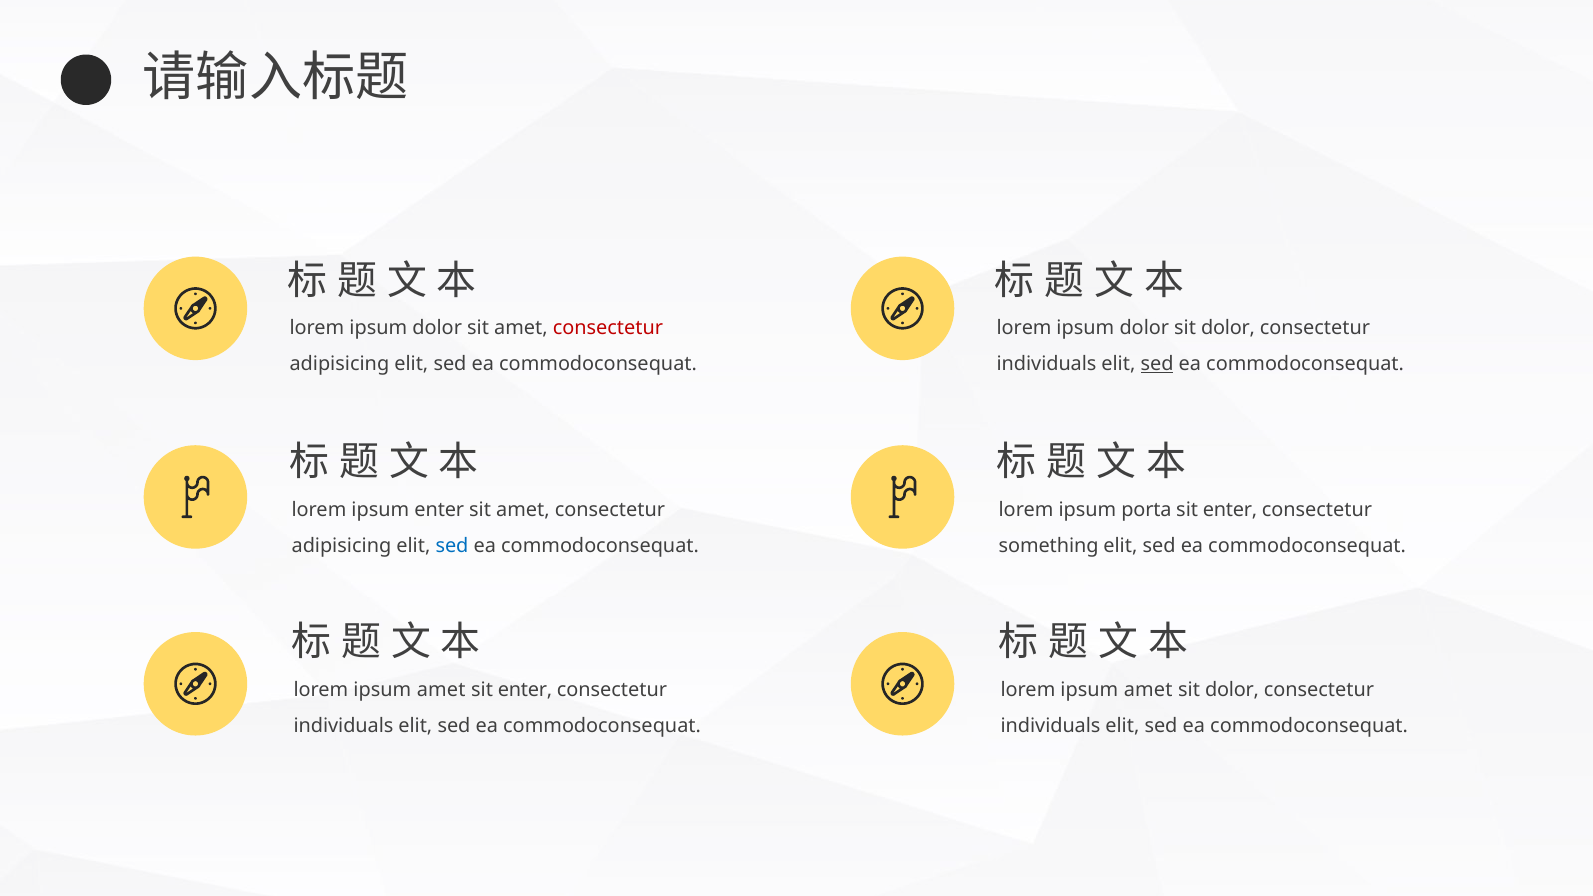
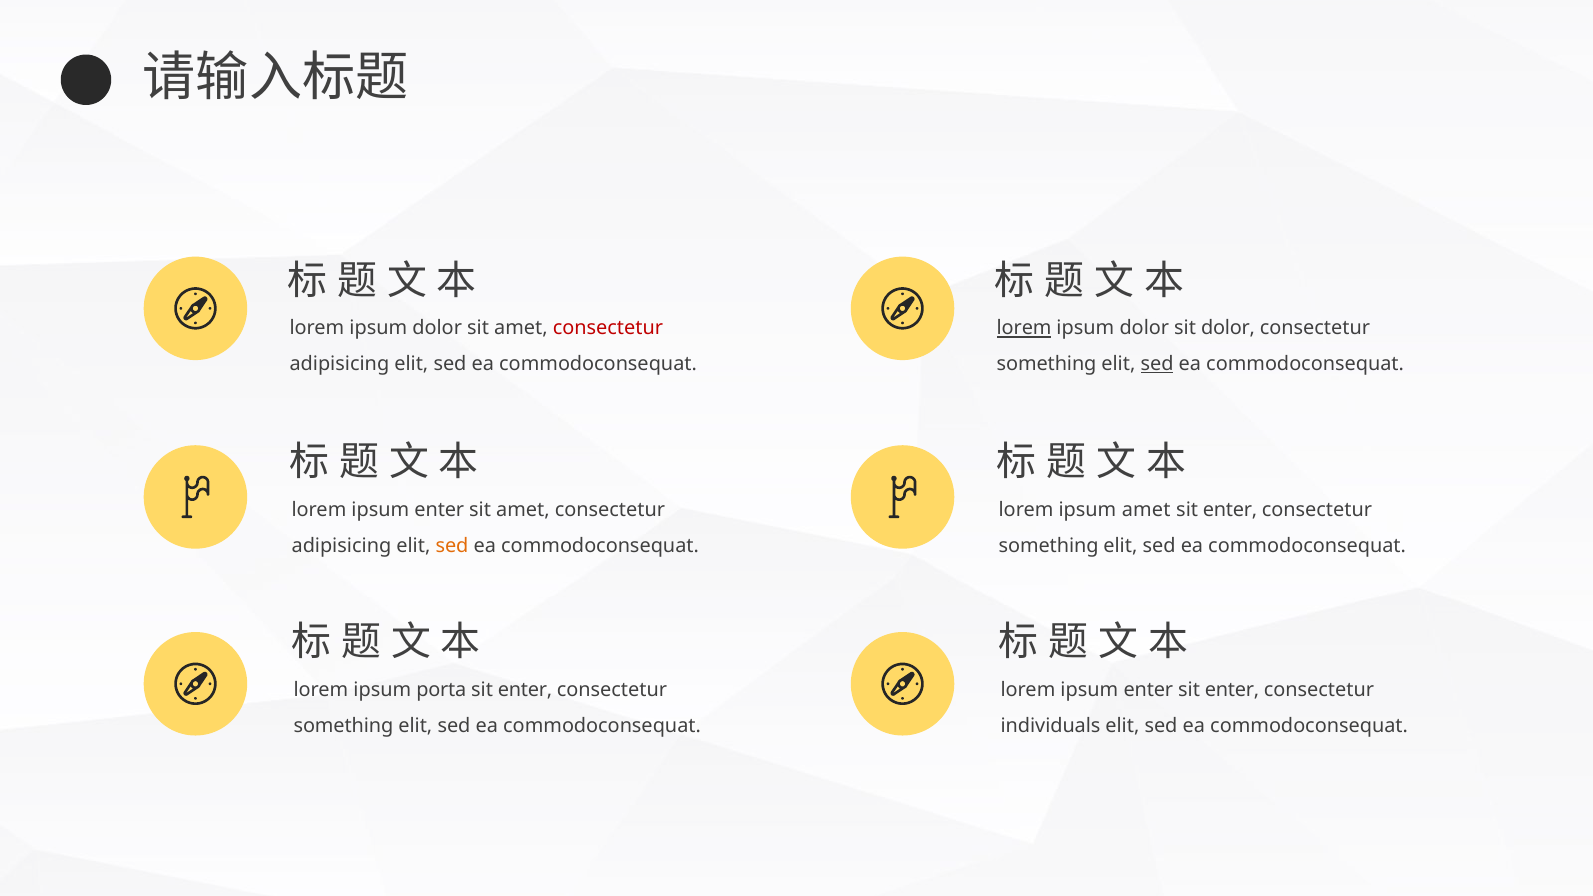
lorem at (1024, 328) underline: none -> present
individuals at (1047, 364): individuals -> something
ipsum porta: porta -> amet
sed at (452, 546) colour: blue -> orange
amet at (441, 690): amet -> porta
amet at (1148, 690): amet -> enter
dolor at (1232, 690): dolor -> enter
individuals at (343, 726): individuals -> something
